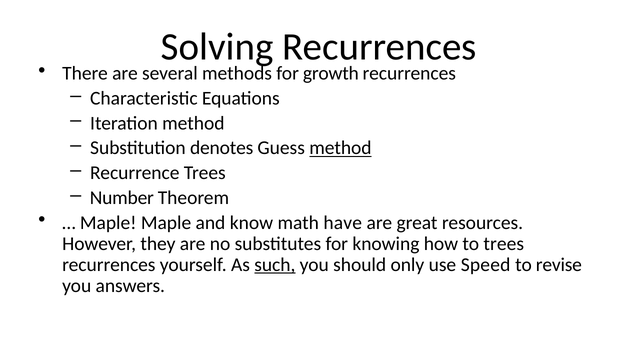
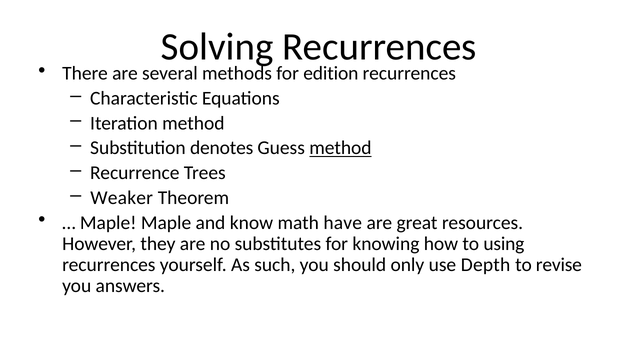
growth: growth -> edition
Number: Number -> Weaker
to trees: trees -> using
such underline: present -> none
Speed: Speed -> Depth
